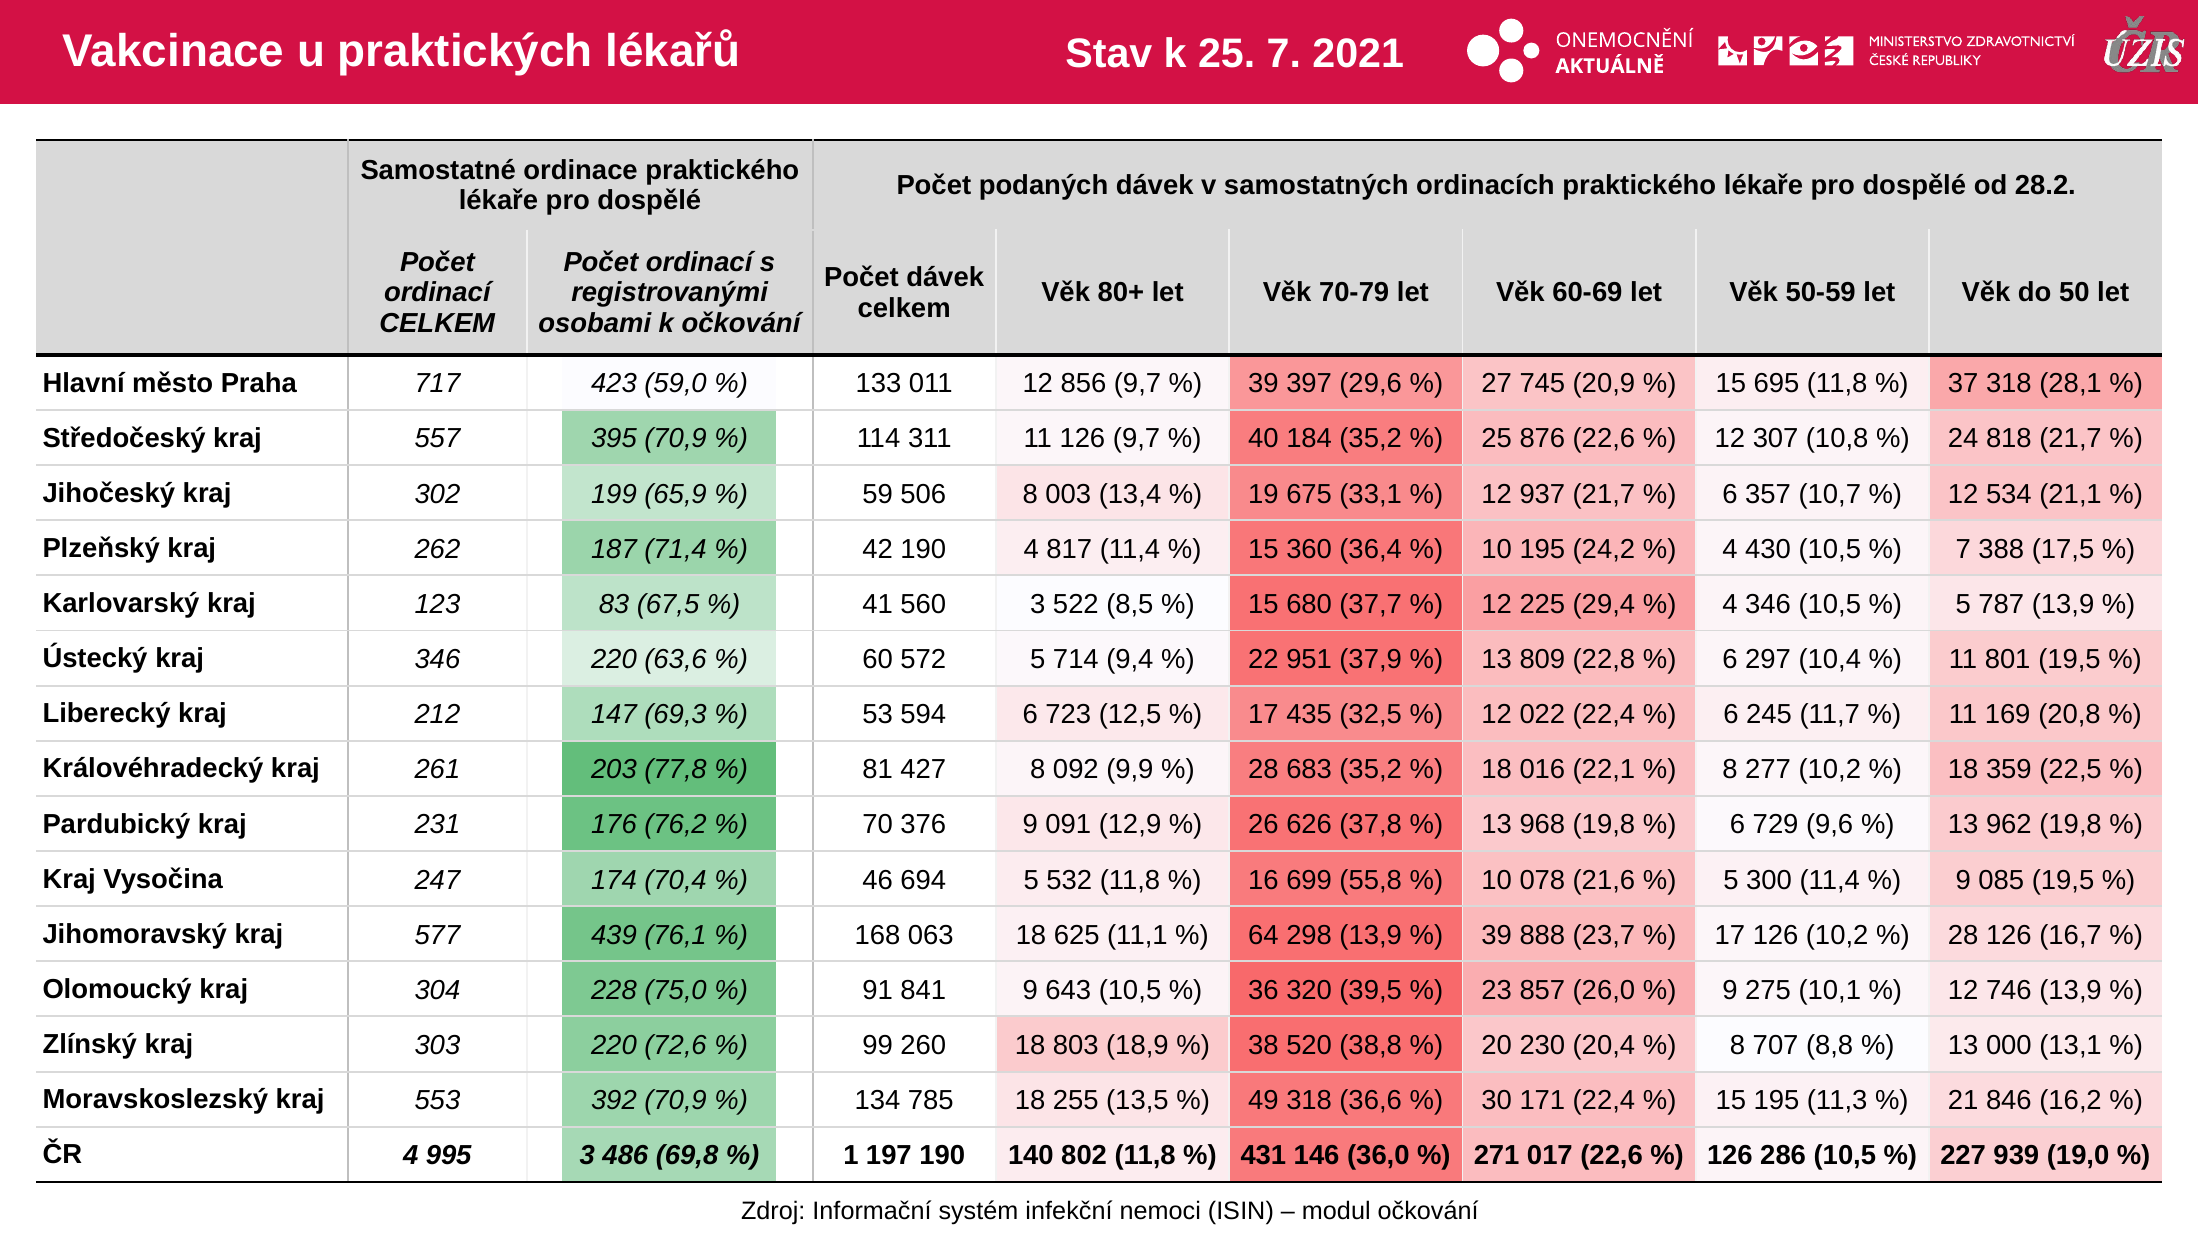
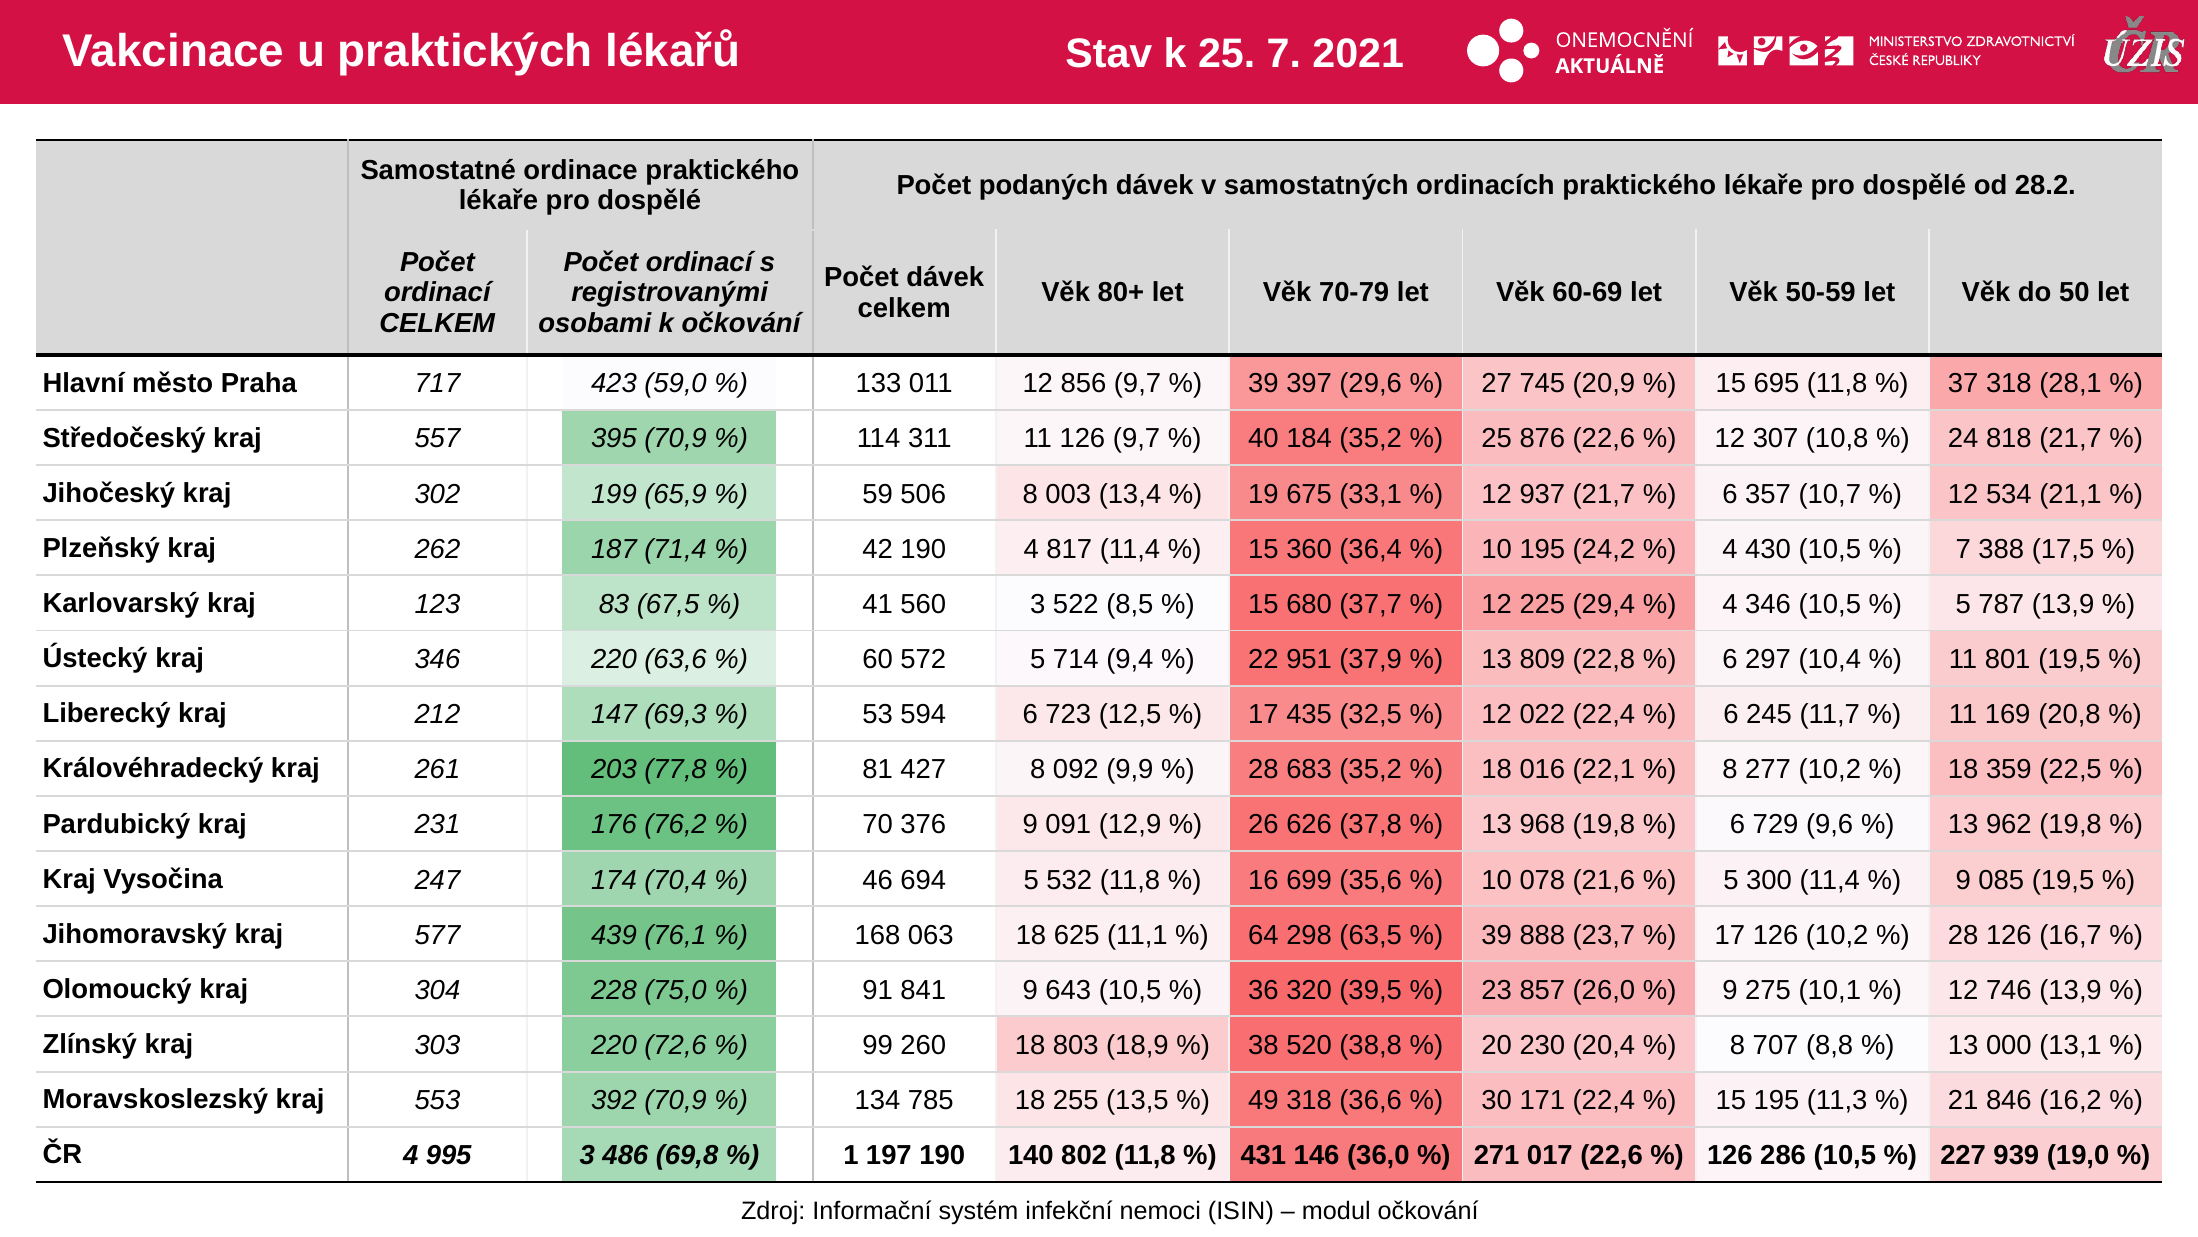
55,8: 55,8 -> 35,6
298 13,9: 13,9 -> 63,5
